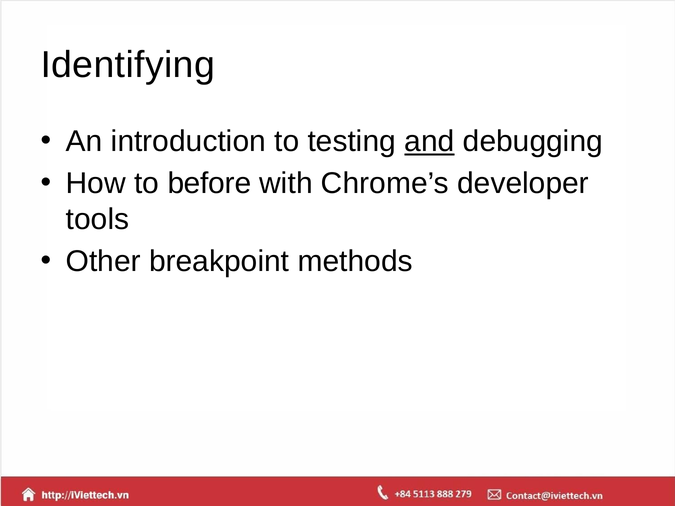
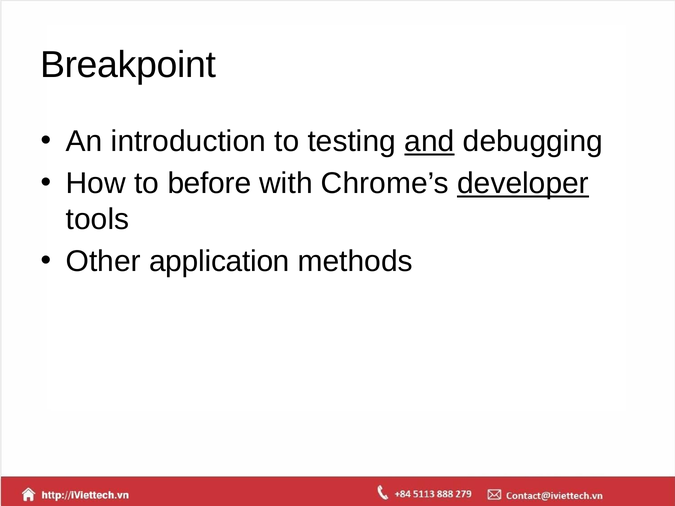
Identifying: Identifying -> Breakpoint
developer underline: none -> present
breakpoint: breakpoint -> application
